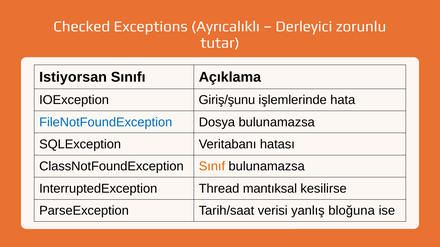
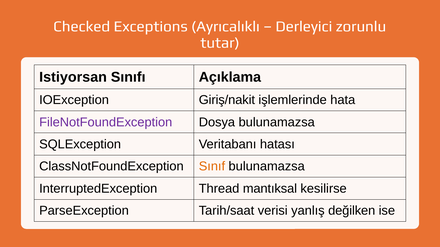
Giriş/şunu: Giriş/şunu -> Giriş/nakit
FileNotFoundException colour: blue -> purple
bloğuna: bloğuna -> değilken
